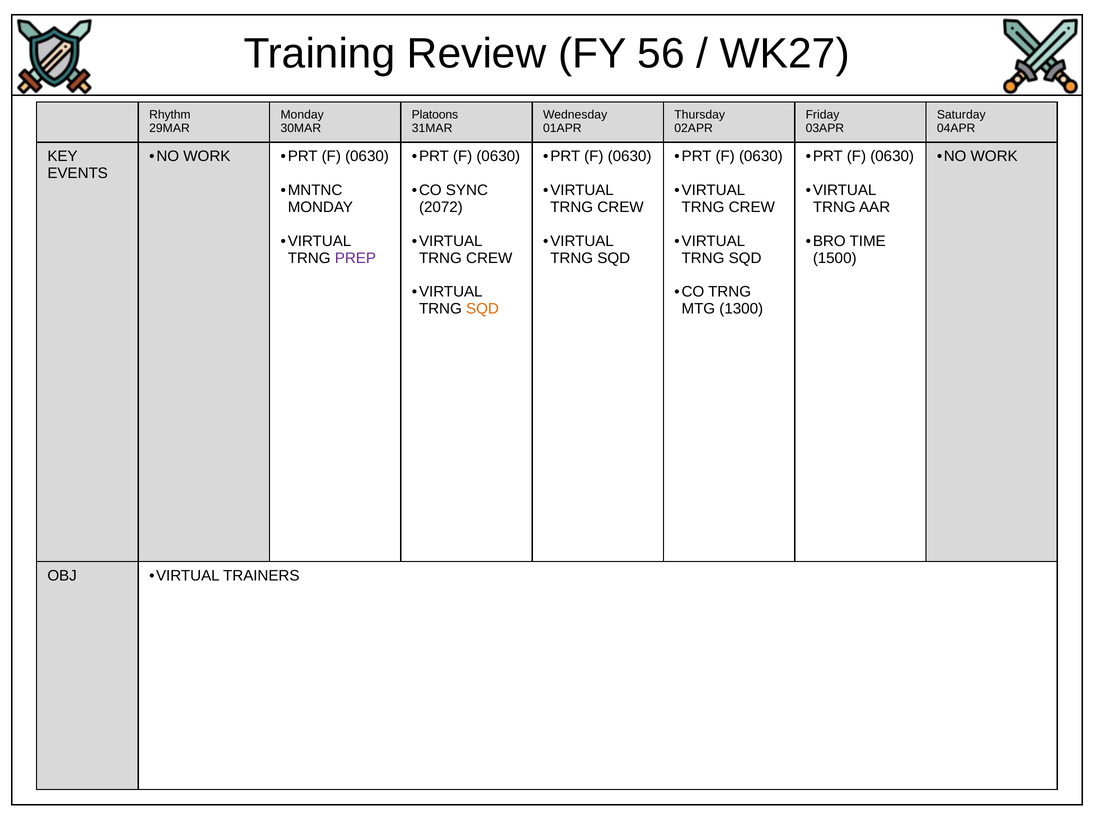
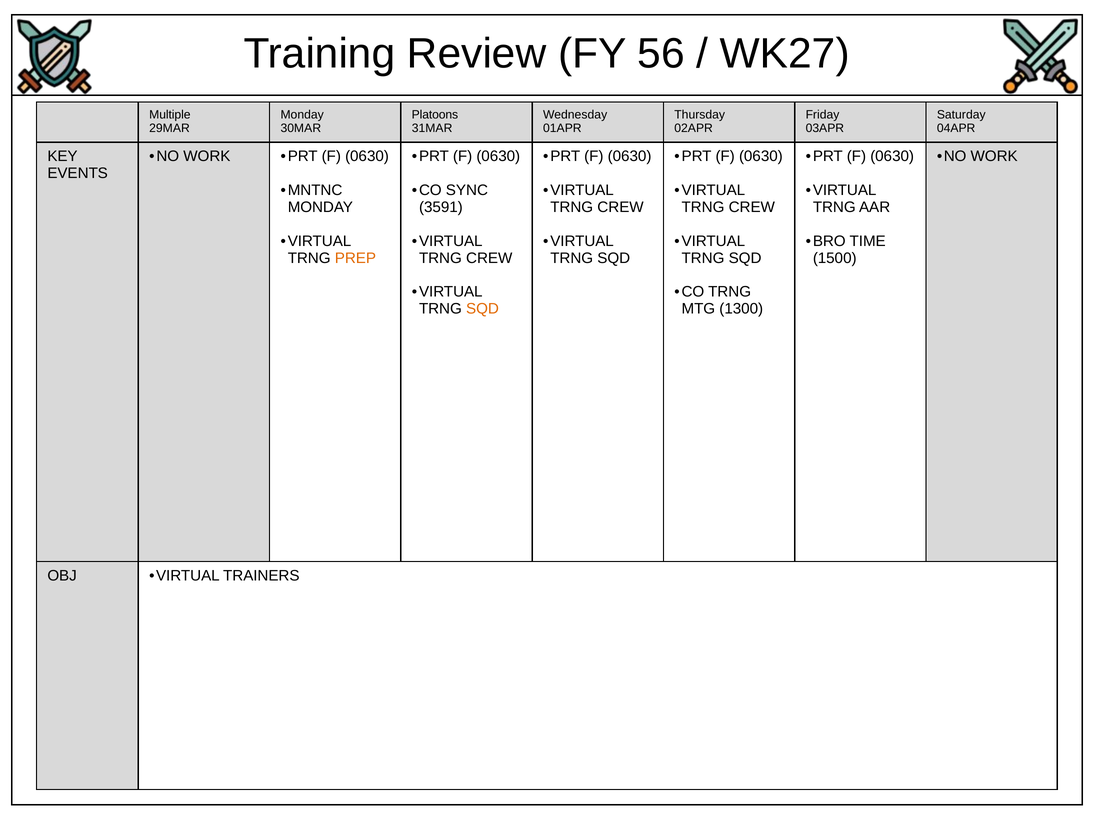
Rhythm: Rhythm -> Multiple
2072: 2072 -> 3591
PREP colour: purple -> orange
